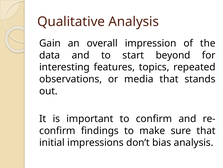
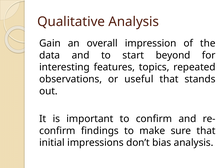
media: media -> useful
